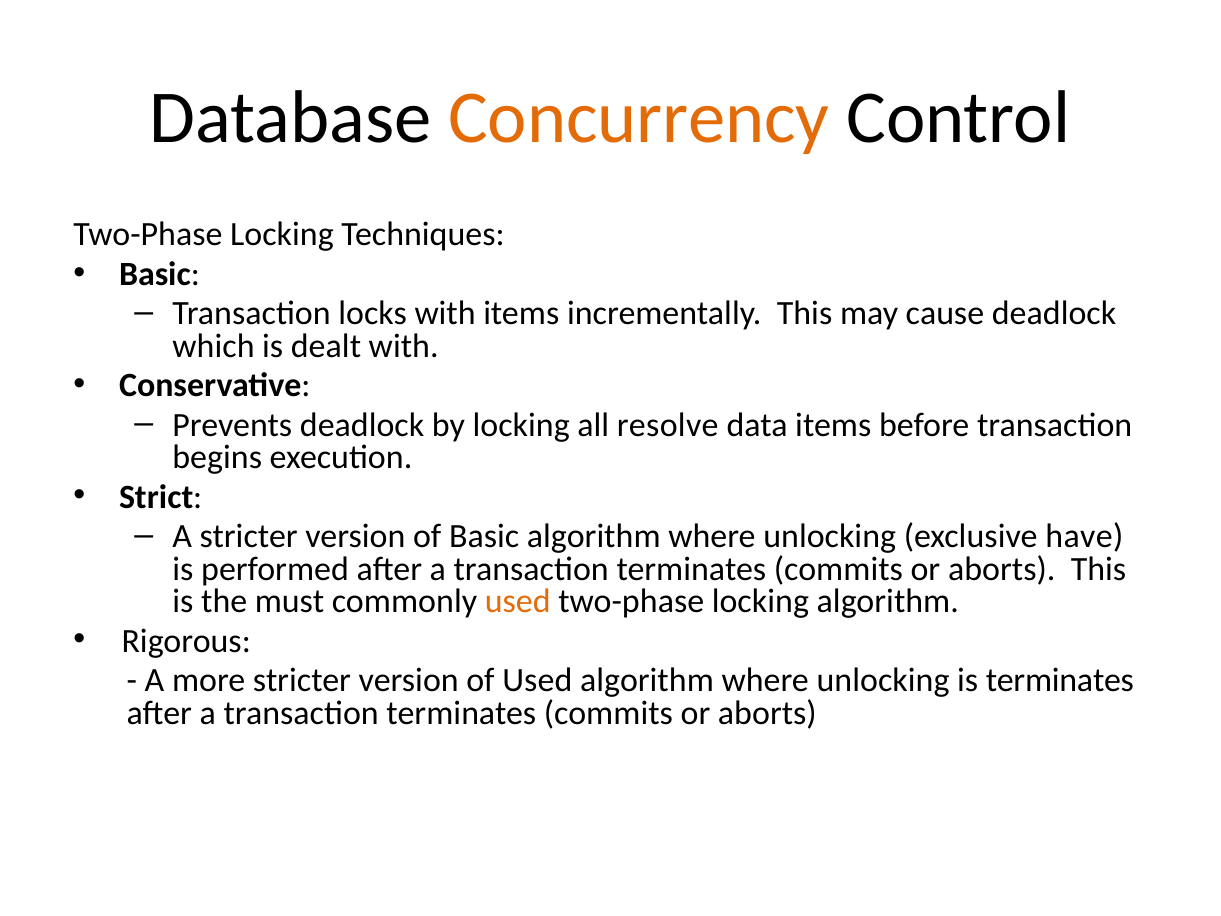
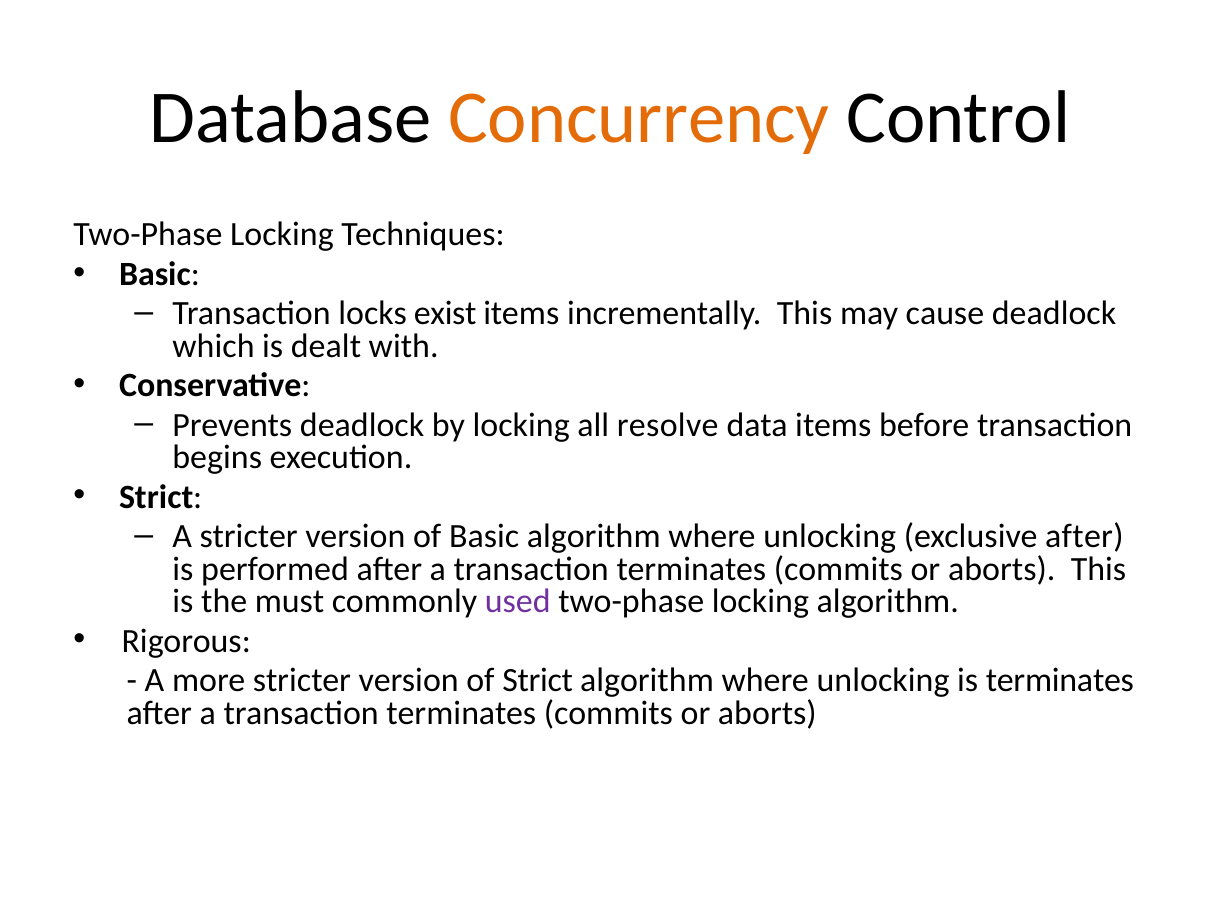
locks with: with -> exist
exclusive have: have -> after
used at (518, 601) colour: orange -> purple
of Used: Used -> Strict
